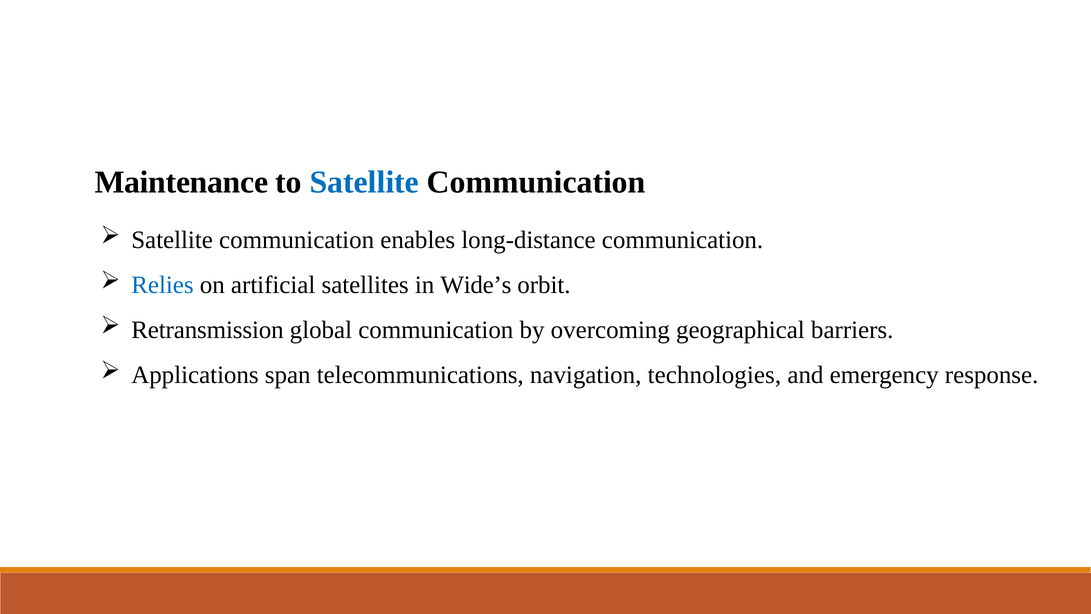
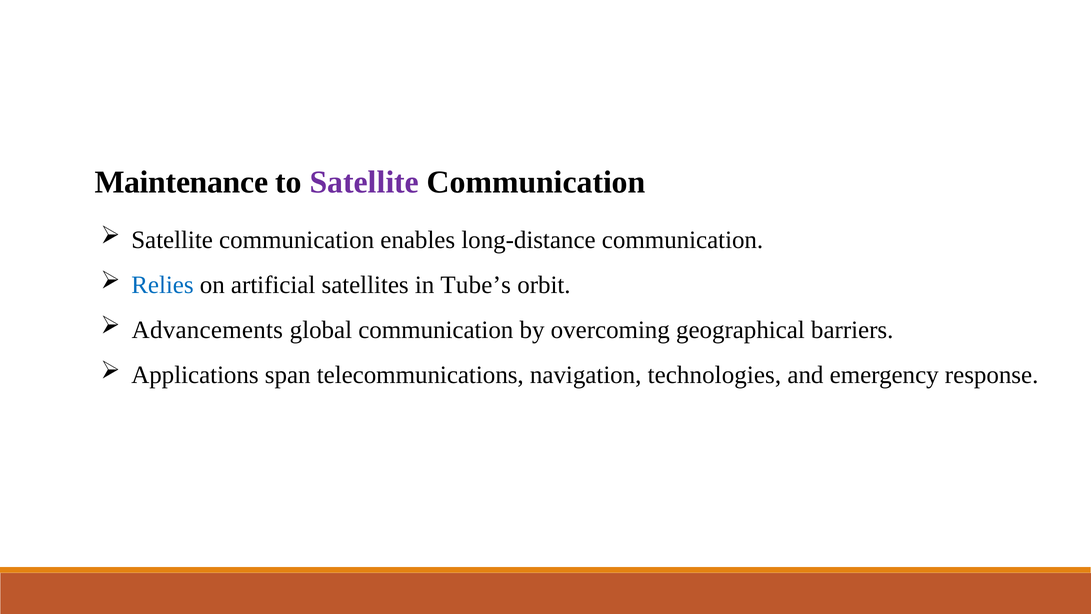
Satellite at (364, 182) colour: blue -> purple
Wide’s: Wide’s -> Tube’s
Retransmission: Retransmission -> Advancements
